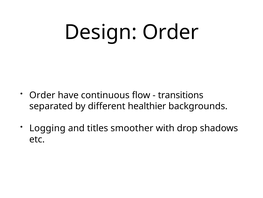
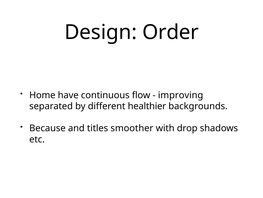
Order at (42, 95): Order -> Home
transitions: transitions -> improving
Logging: Logging -> Because
